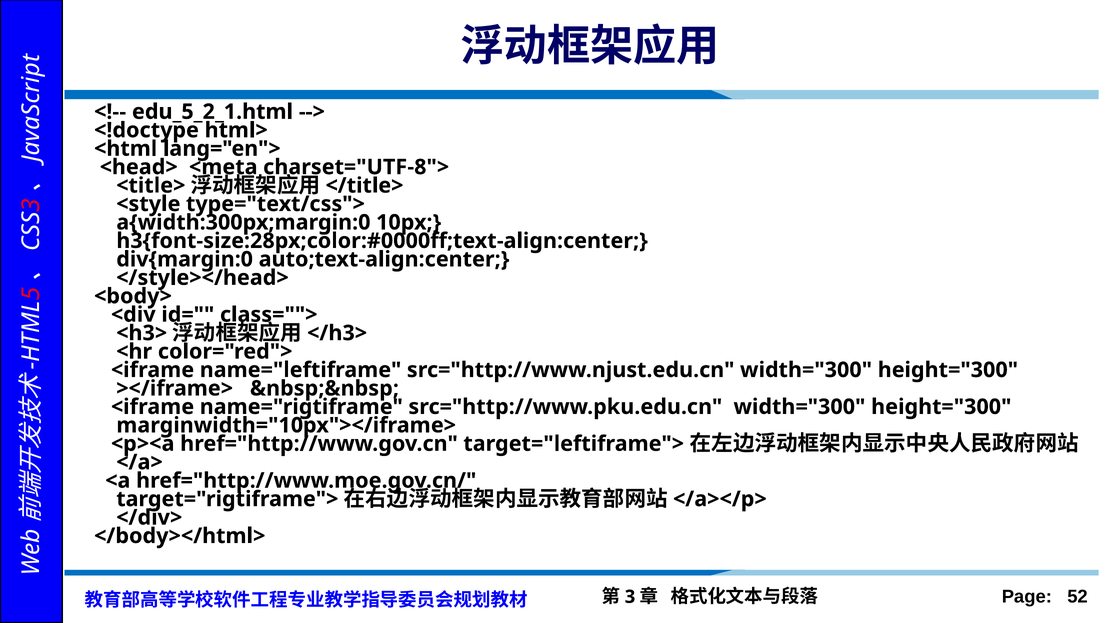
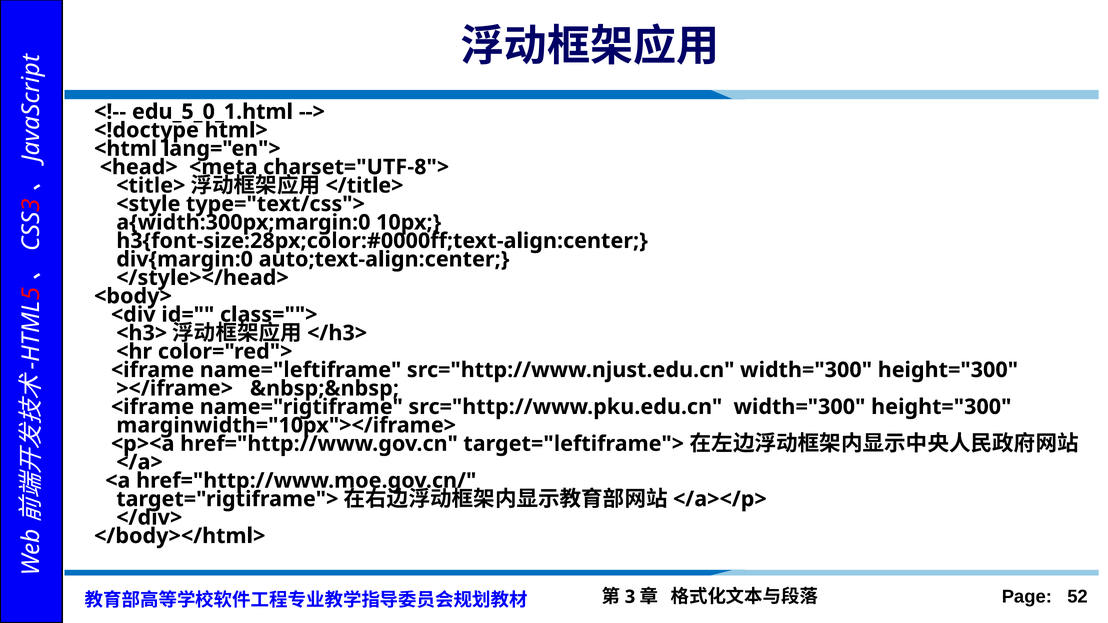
edu_5_2_1.html: edu_5_2_1.html -> edu_5_0_1.html
